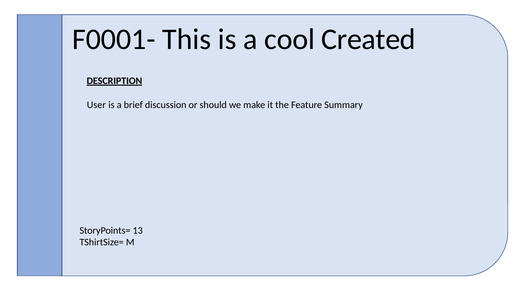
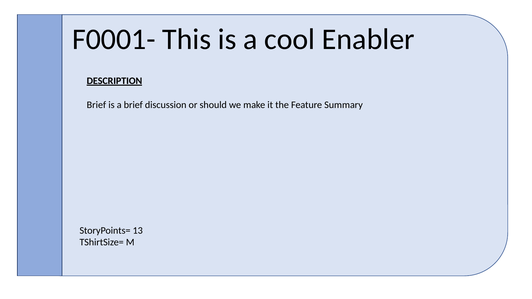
Created: Created -> Enabler
User at (96, 105): User -> Brief
